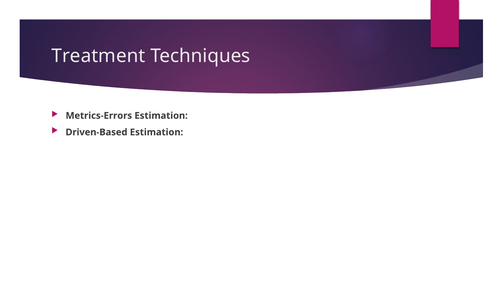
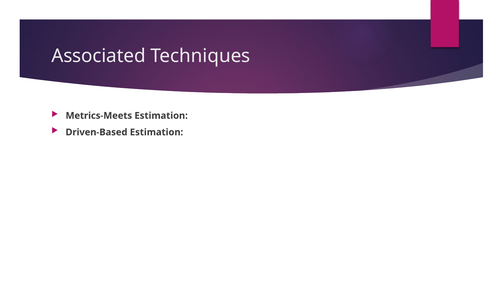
Treatment: Treatment -> Associated
Metrics-Errors: Metrics-Errors -> Metrics-Meets
